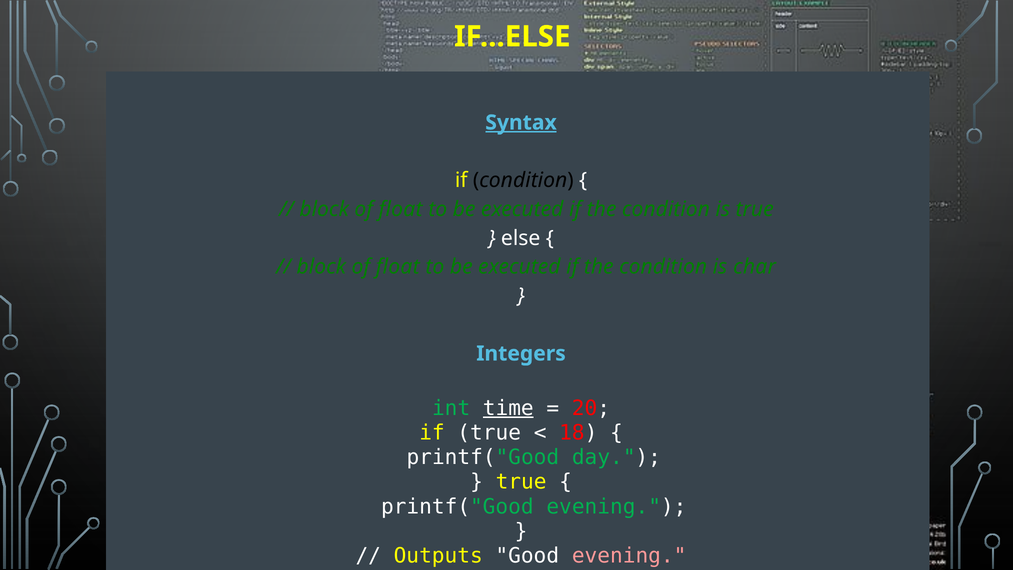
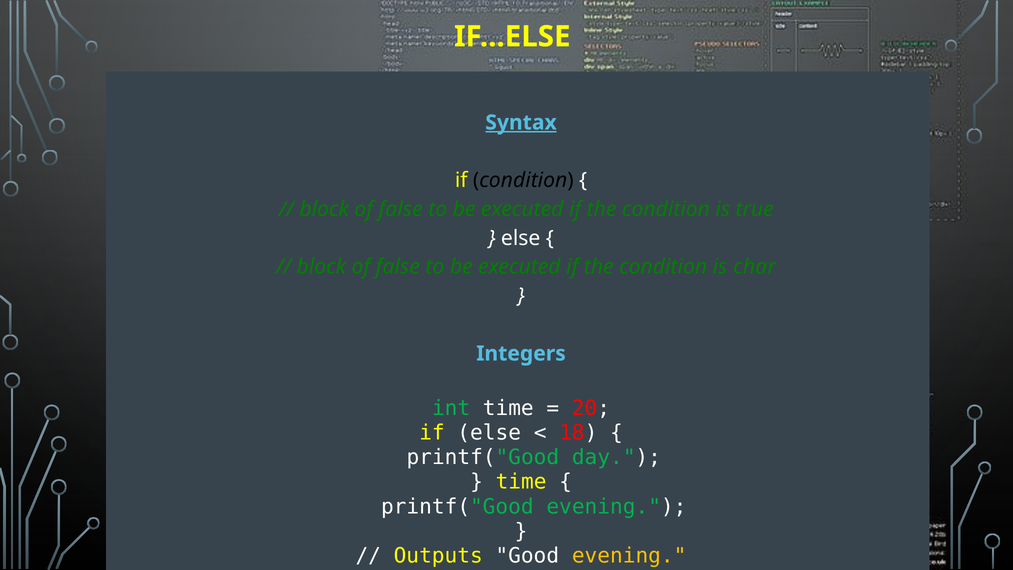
float at (401, 209): float -> false
float at (398, 267): float -> false
time at (508, 408) underline: present -> none
if true: true -> else
true at (521, 482): true -> time
evening at (629, 555) colour: pink -> yellow
